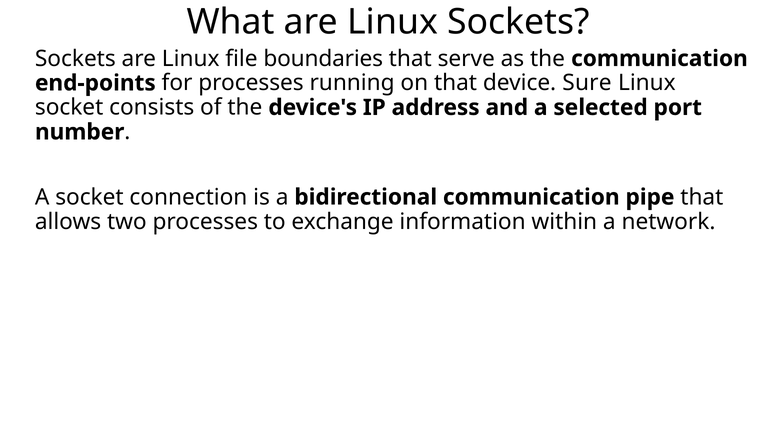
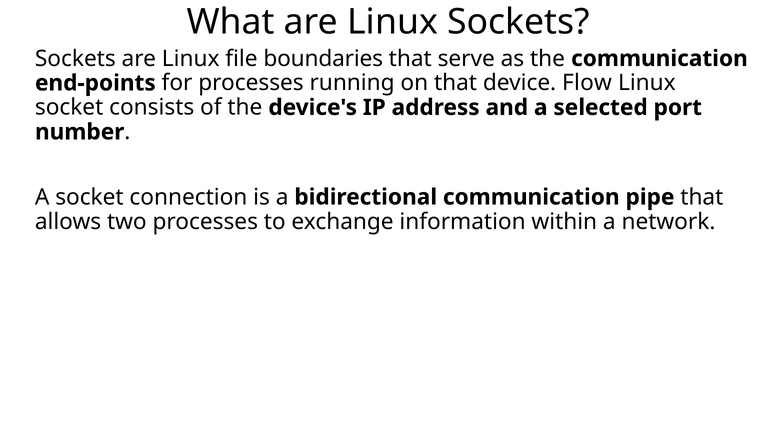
Sure: Sure -> Flow
